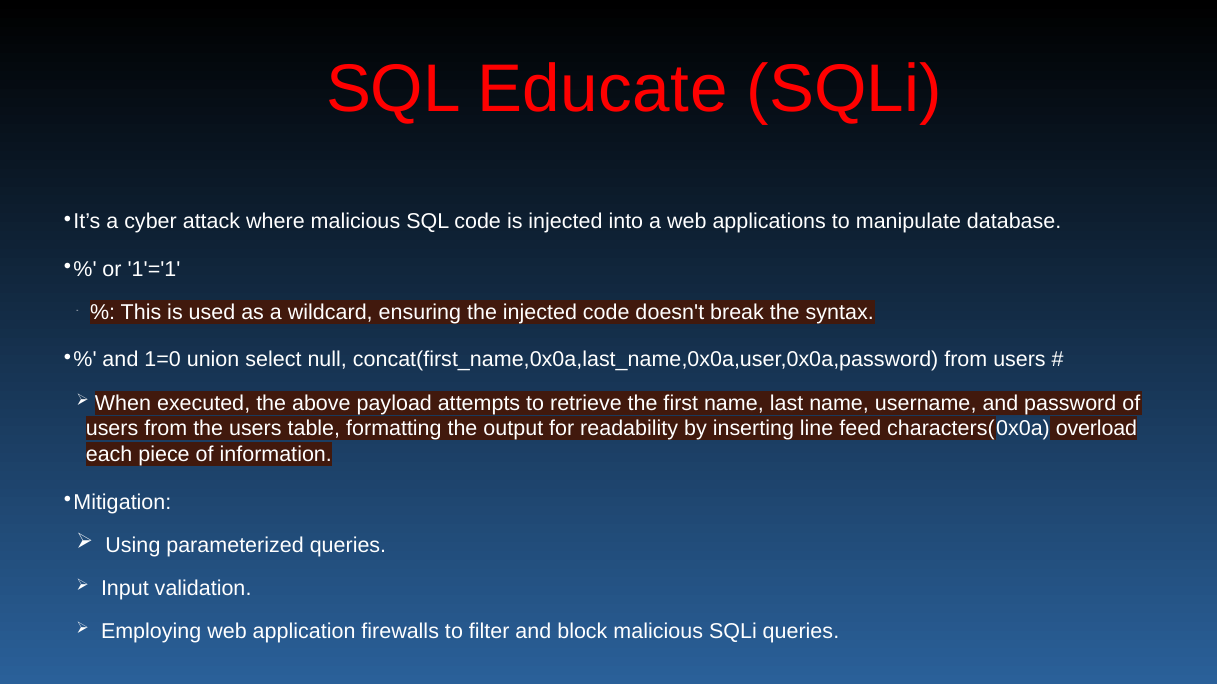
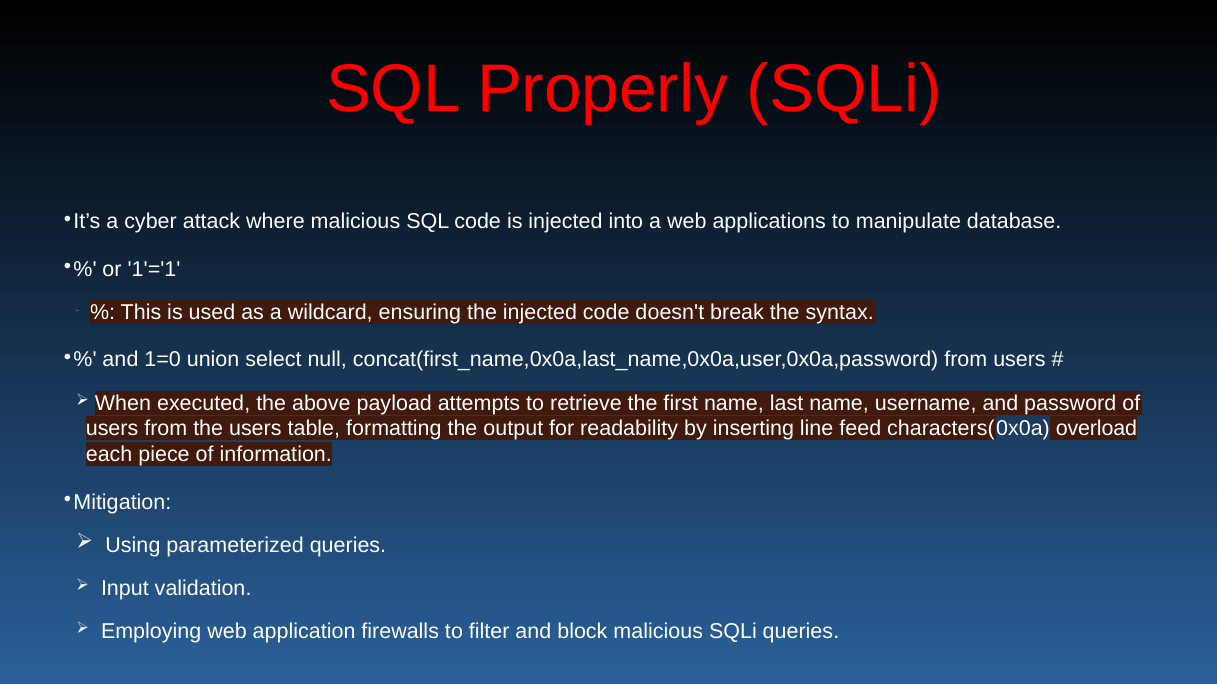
Educate: Educate -> Properly
